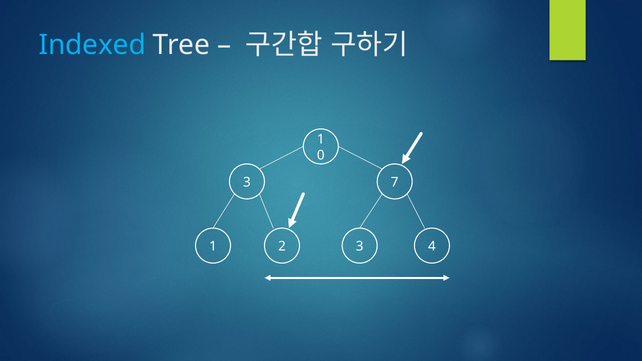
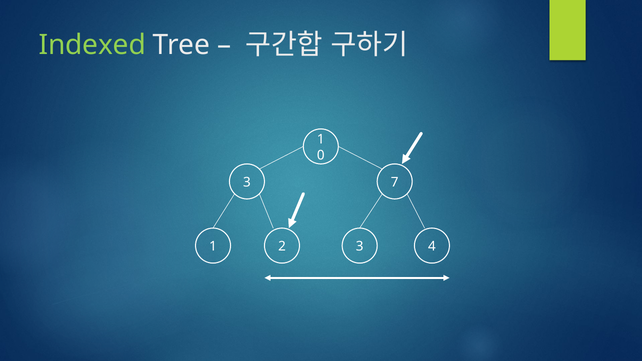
Indexed colour: light blue -> light green
